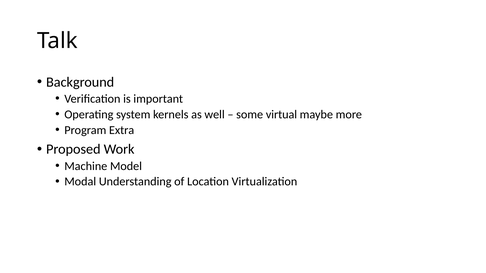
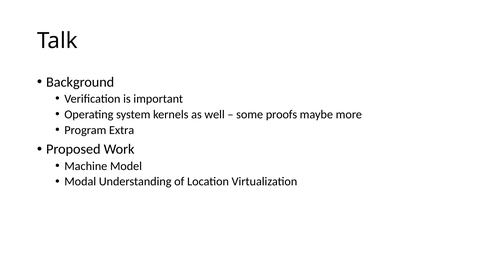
virtual: virtual -> proofs
